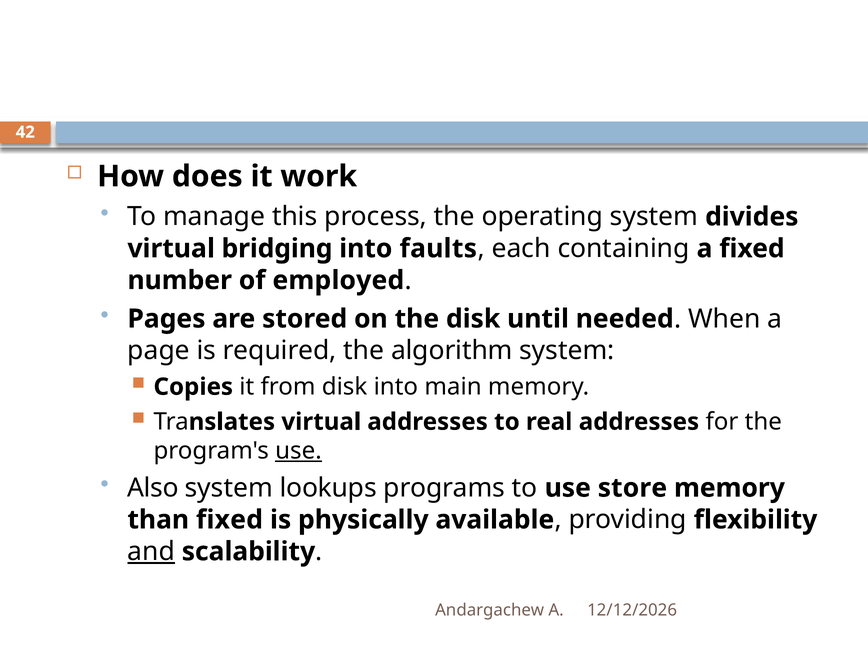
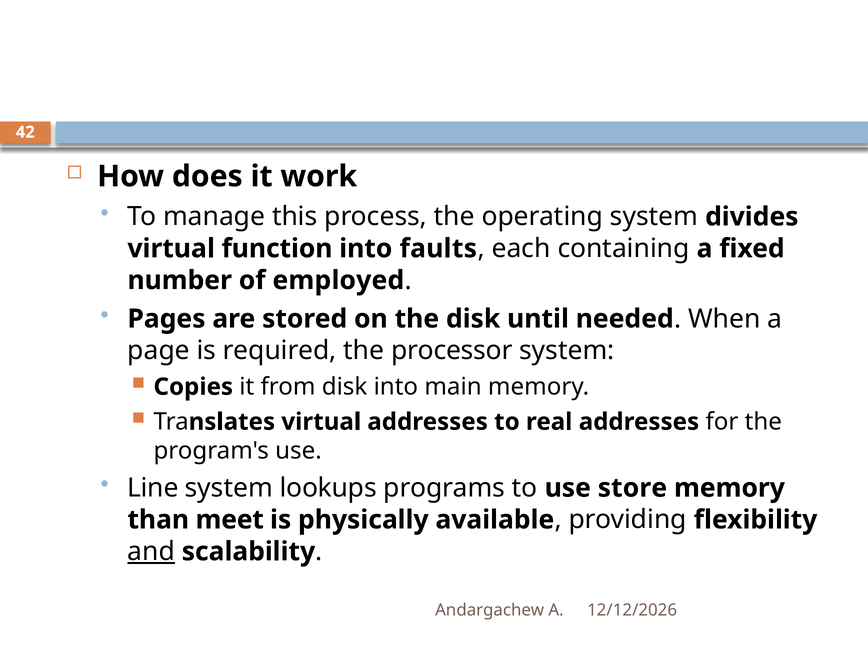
bridging: bridging -> function
algorithm: algorithm -> processor
use at (298, 451) underline: present -> none
Also: Also -> Line
than fixed: fixed -> meet
